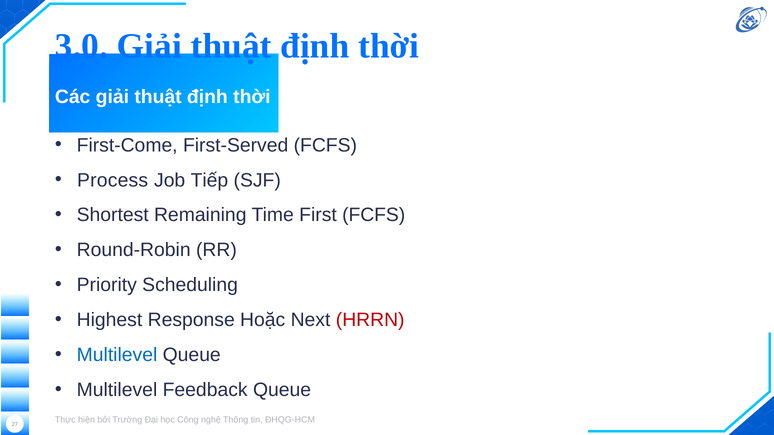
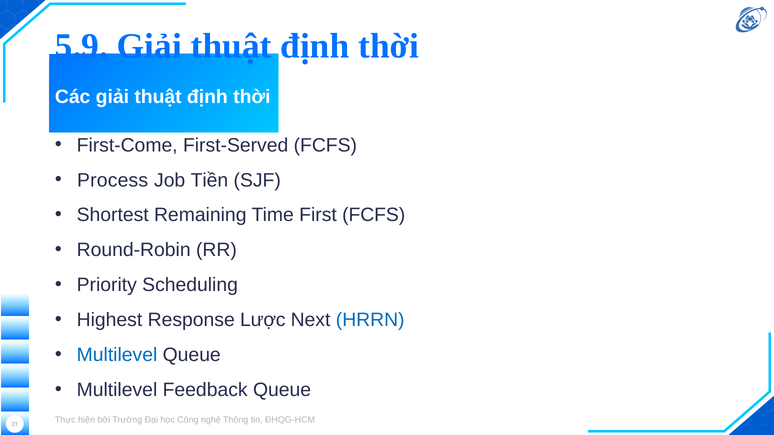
3.0: 3.0 -> 5.9
Tiếp: Tiếp -> Tiền
Hoặc: Hoặc -> Lược
HRRN colour: red -> blue
